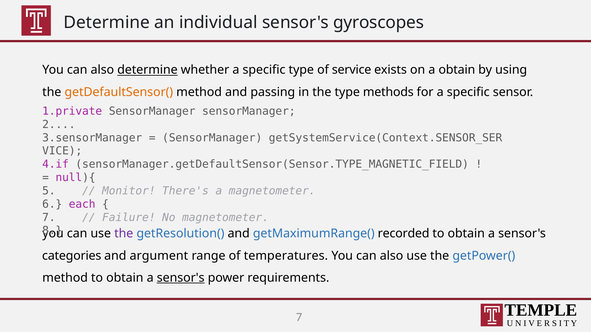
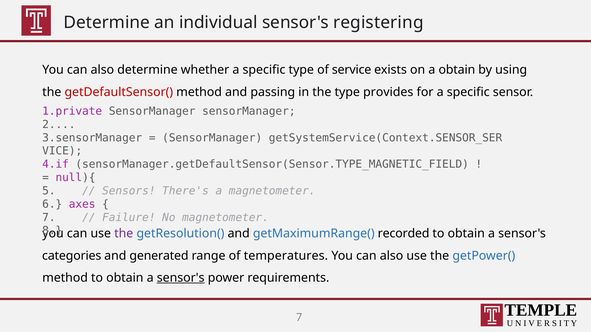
gyroscopes: gyroscopes -> registering
determine at (147, 70) underline: present -> none
getDefaultSensor( colour: orange -> red
methods: methods -> provides
Monitor: Monitor -> Sensors
each: each -> axes
argument: argument -> generated
